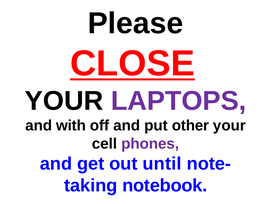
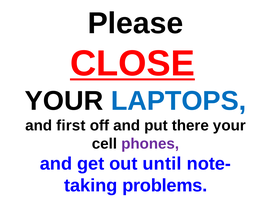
LAPTOPS colour: purple -> blue
with: with -> first
other: other -> there
notebook: notebook -> problems
